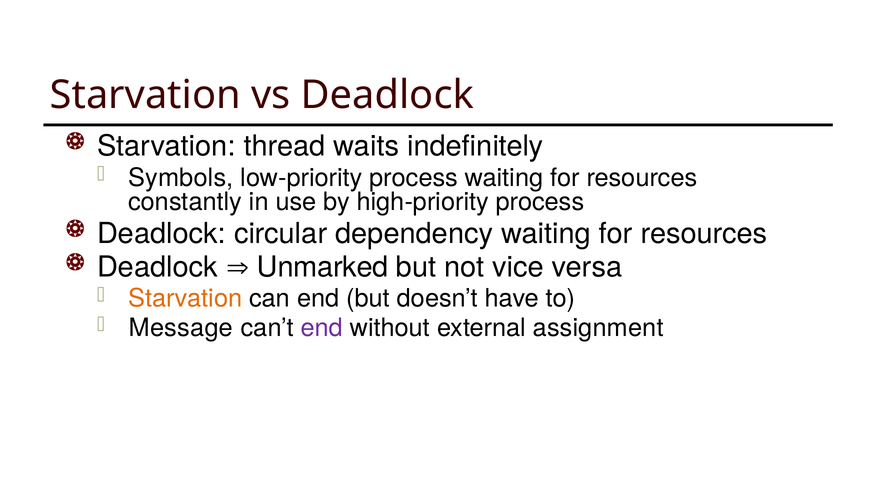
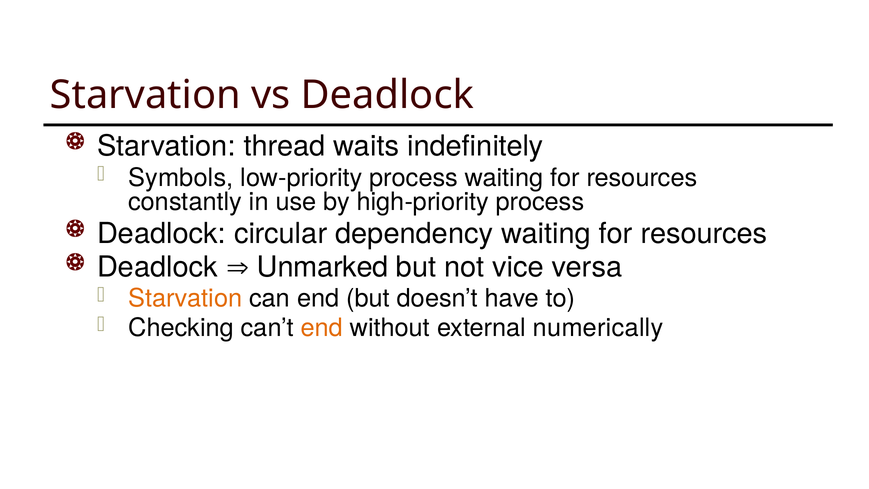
Message: Message -> Checking
end at (322, 328) colour: purple -> orange
assignment: assignment -> numerically
